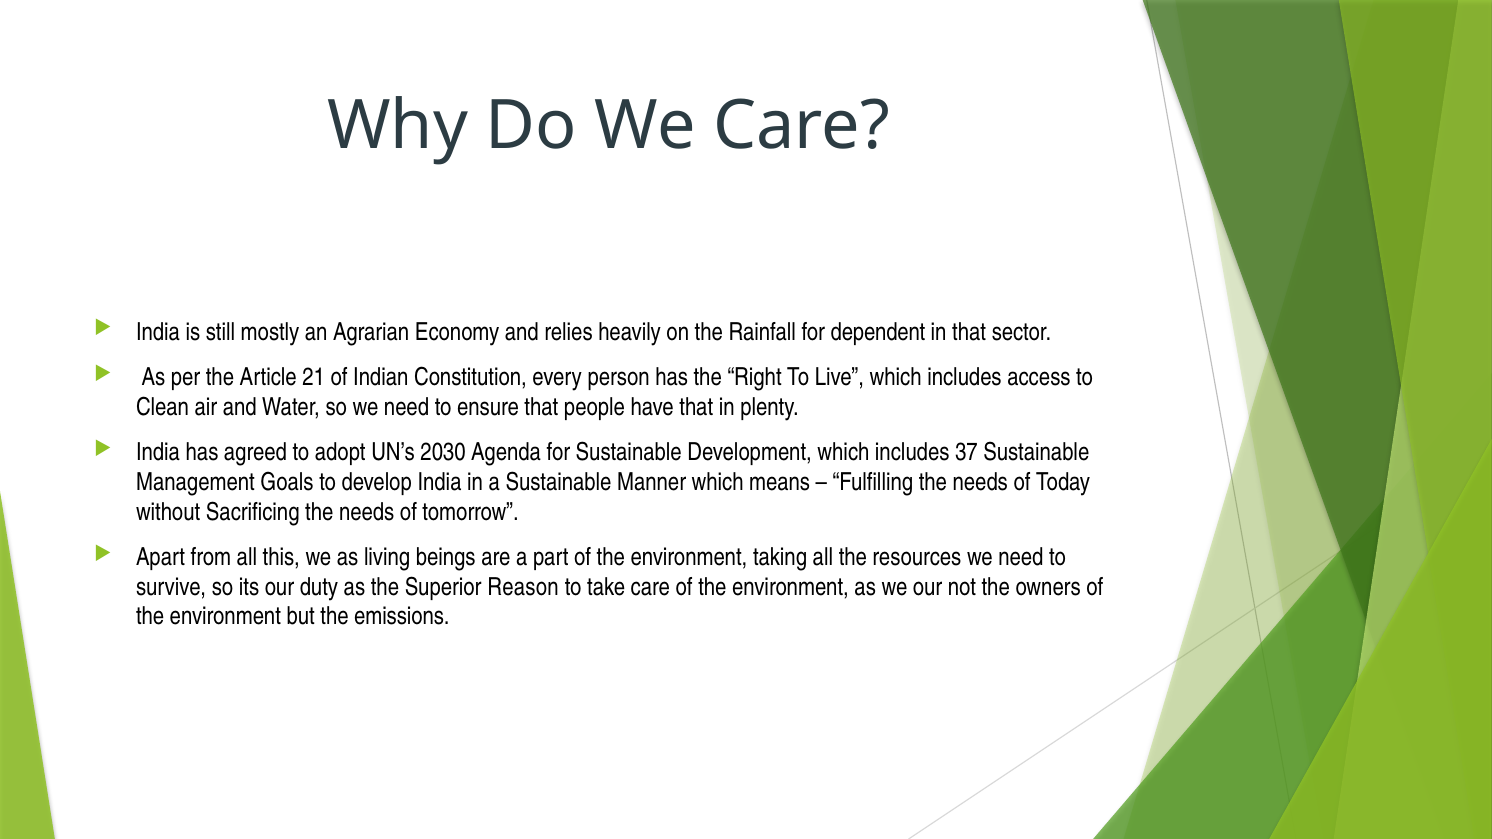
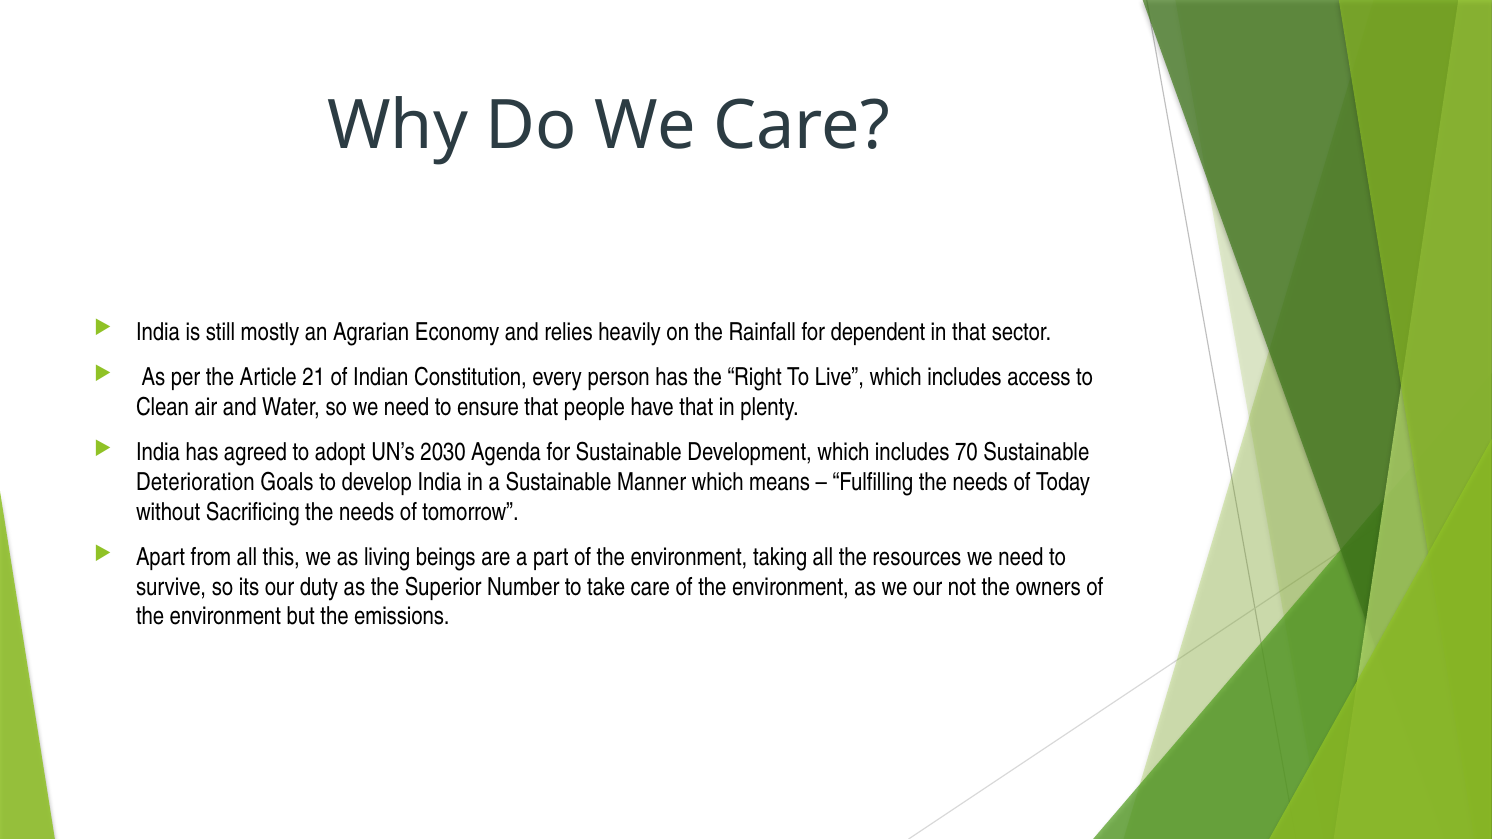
37: 37 -> 70
Management: Management -> Deterioration
Reason: Reason -> Number
